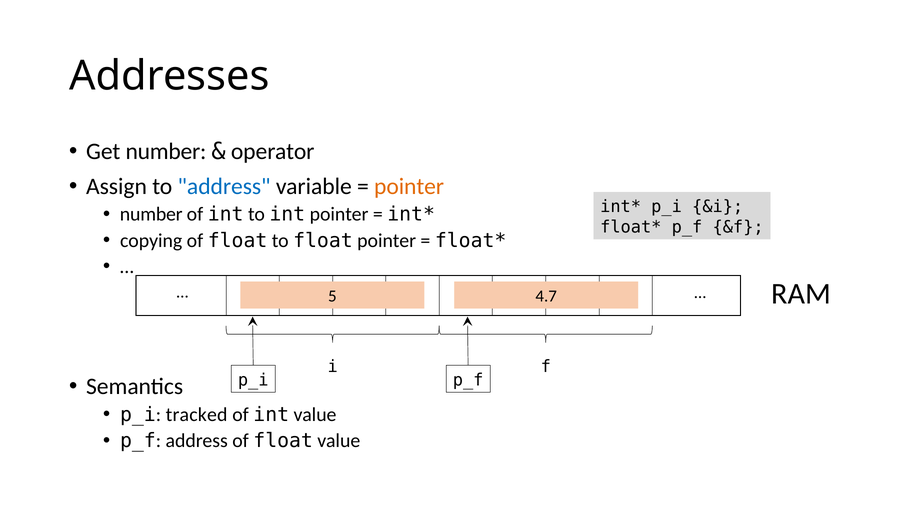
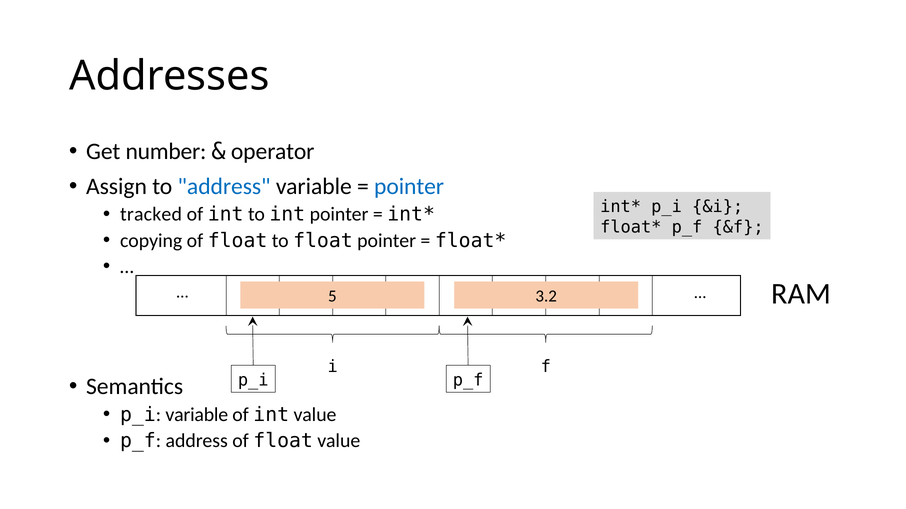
pointer at (409, 187) colour: orange -> blue
number at (151, 215): number -> tracked
4.7: 4.7 -> 3.2
p_i tracked: tracked -> variable
